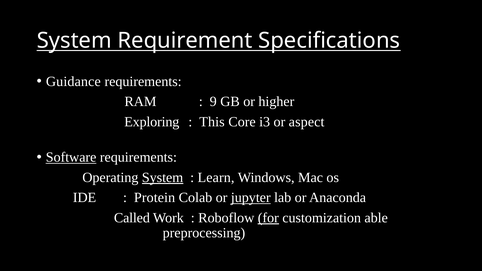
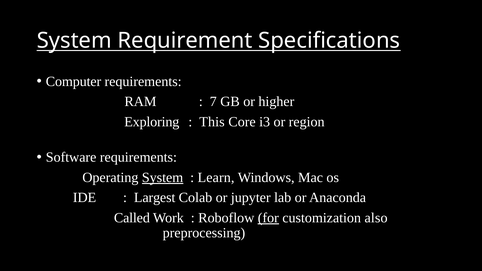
Guidance: Guidance -> Computer
9: 9 -> 7
aspect: aspect -> region
Software underline: present -> none
Protein: Protein -> Largest
jupyter underline: present -> none
able: able -> also
